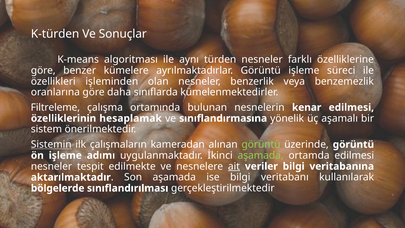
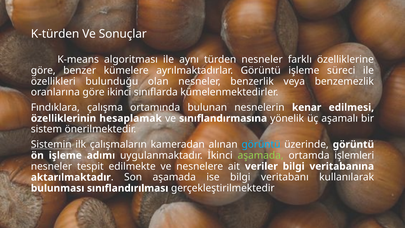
işleminden: işleminden -> bulunduğu
daha: daha -> ikinci
Filtreleme: Filtreleme -> Fındıklara
görüntü at (261, 144) colour: light green -> light blue
ortamda edilmesi: edilmesi -> işlemleri
ait underline: present -> none
bölgelerde: bölgelerde -> bulunması
